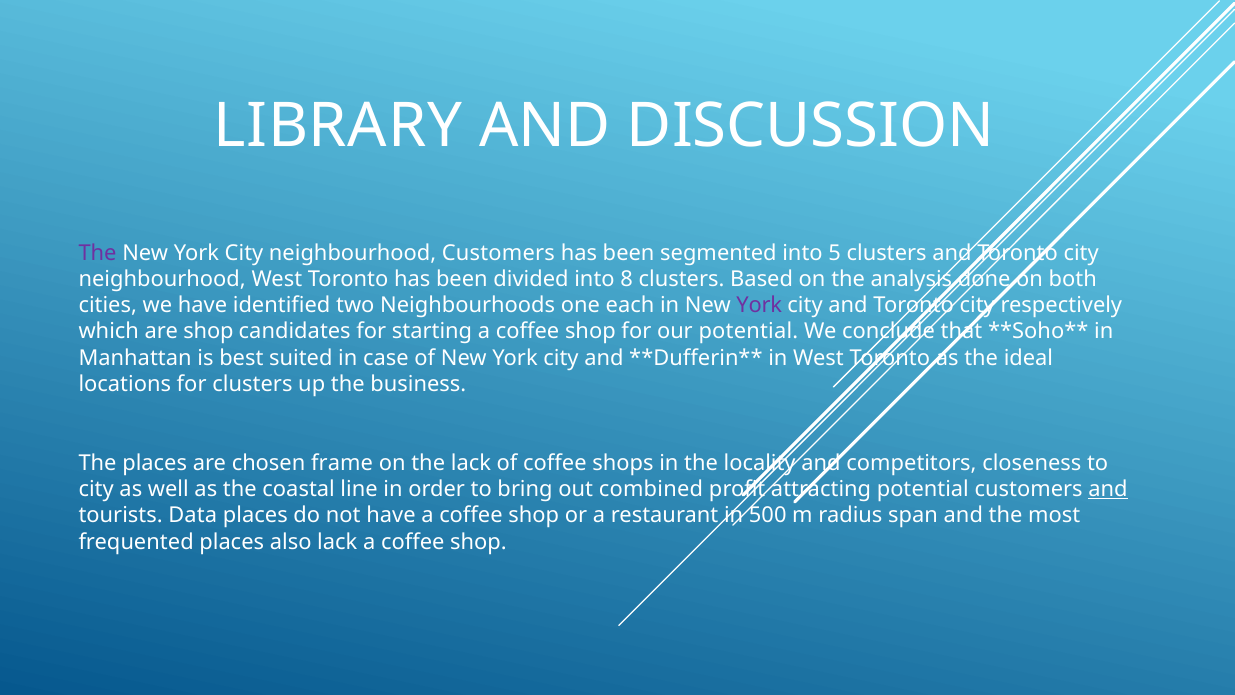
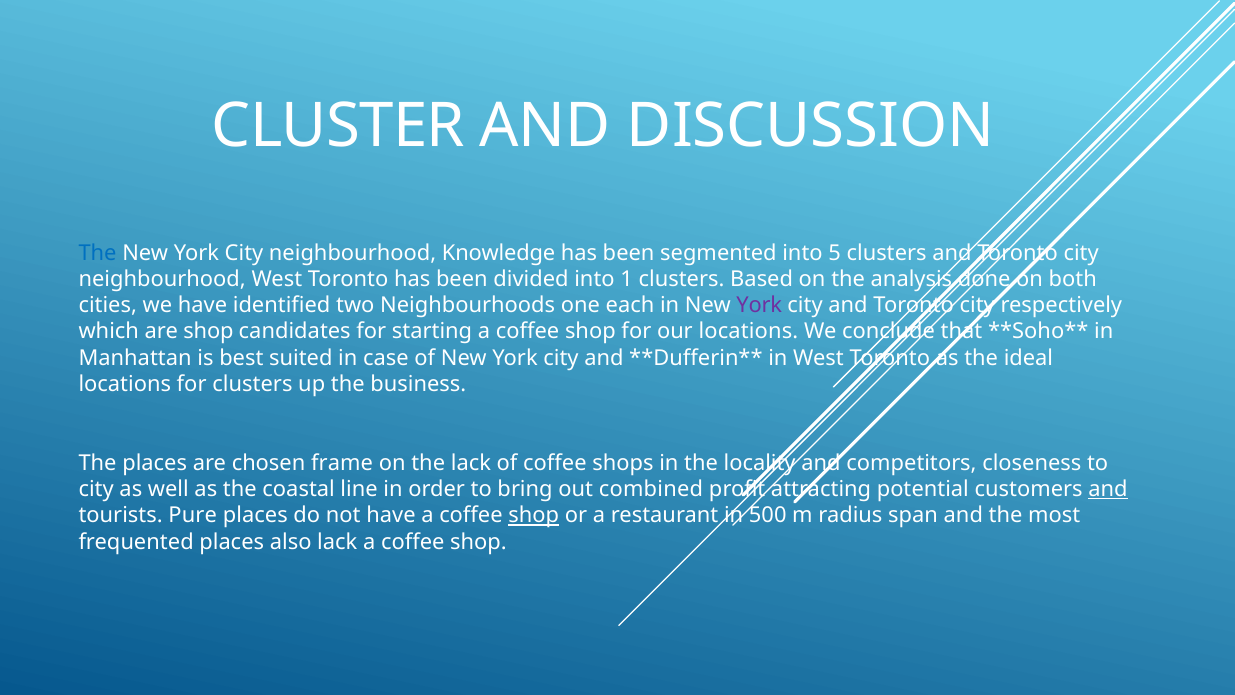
LIBRARY: LIBRARY -> CLUSTER
The at (98, 253) colour: purple -> blue
neighbourhood Customers: Customers -> Knowledge
8: 8 -> 1
our potential: potential -> locations
Data: Data -> Pure
shop at (534, 515) underline: none -> present
